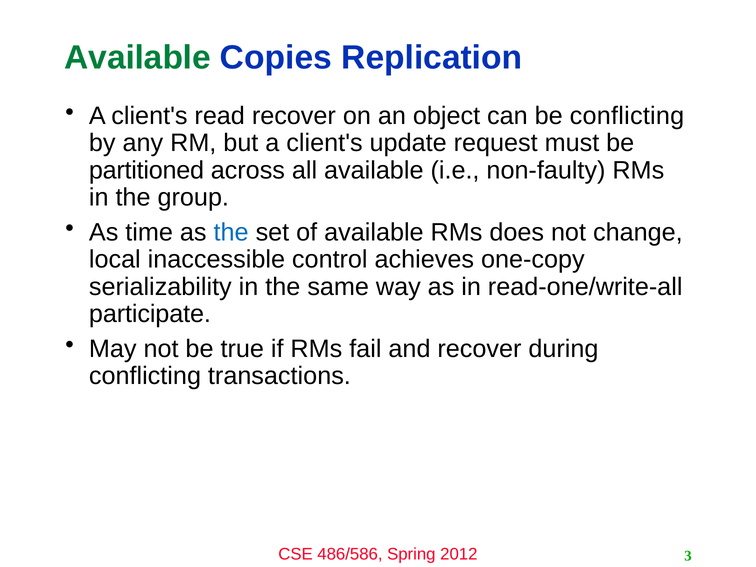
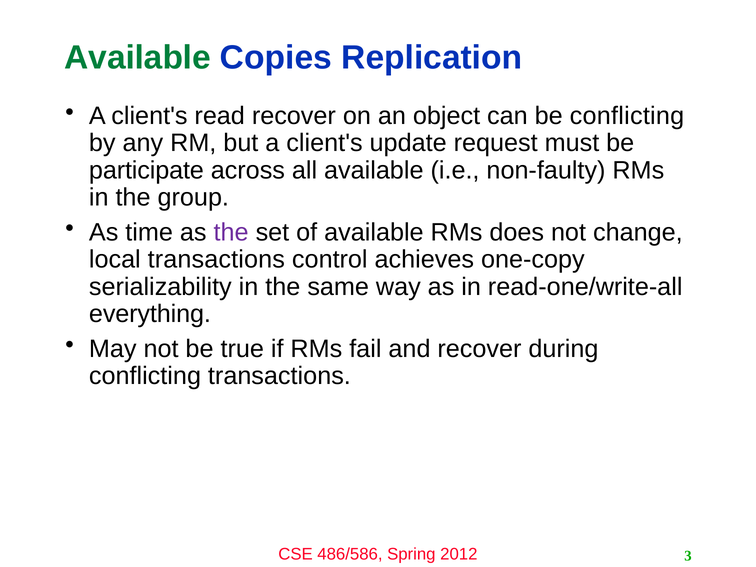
partitioned: partitioned -> participate
the at (231, 232) colour: blue -> purple
local inaccessible: inaccessible -> transactions
participate: participate -> everything
